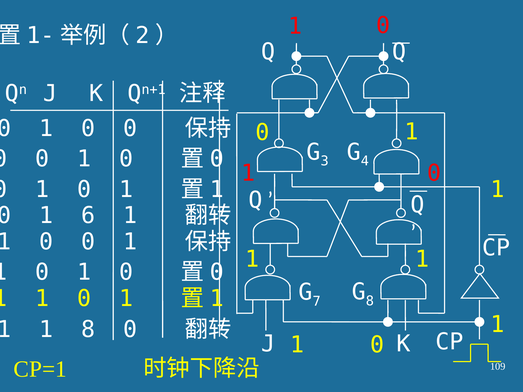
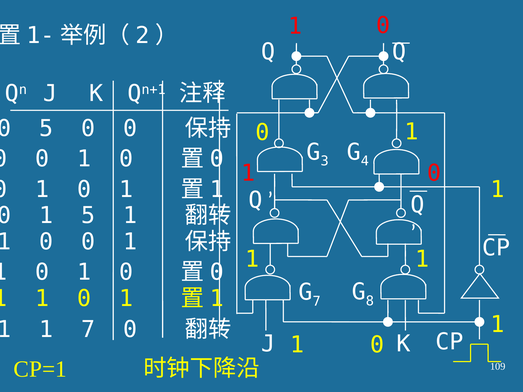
1 at (46, 129): 1 -> 5
1 6: 6 -> 5
1 8: 8 -> 7
